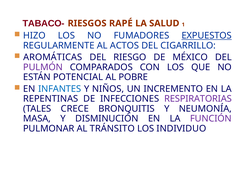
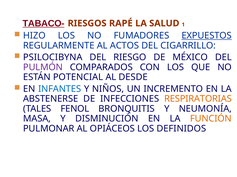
TABACO- underline: none -> present
AROMÁTICAS: AROMÁTICAS -> PSILOCIBYNA
POBRE: POBRE -> DESDE
REPENTINAS: REPENTINAS -> ABSTENERSE
RESPIRATORIAS colour: purple -> orange
CRECE: CRECE -> FENOL
FUNCIÓN colour: purple -> orange
TRÁNSITO: TRÁNSITO -> OPIÁCEOS
INDIVIDUO: INDIVIDUO -> DEFINIDOS
